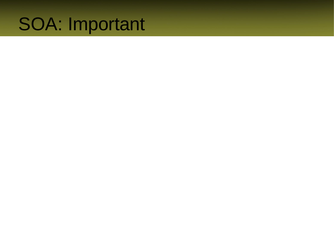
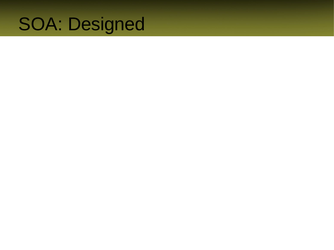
Important: Important -> Designed
